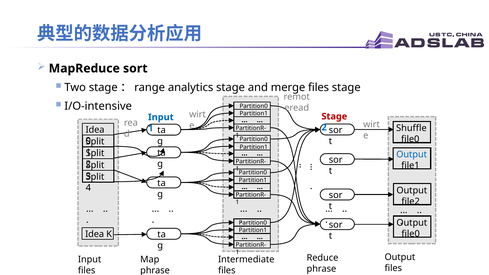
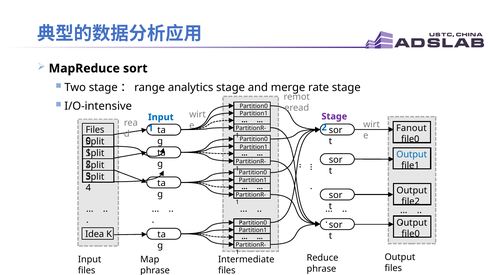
merge files: files -> rate
Stage at (334, 116) colour: red -> purple
Shuffle: Shuffle -> Fanout
Idea at (95, 130): Idea -> Files
